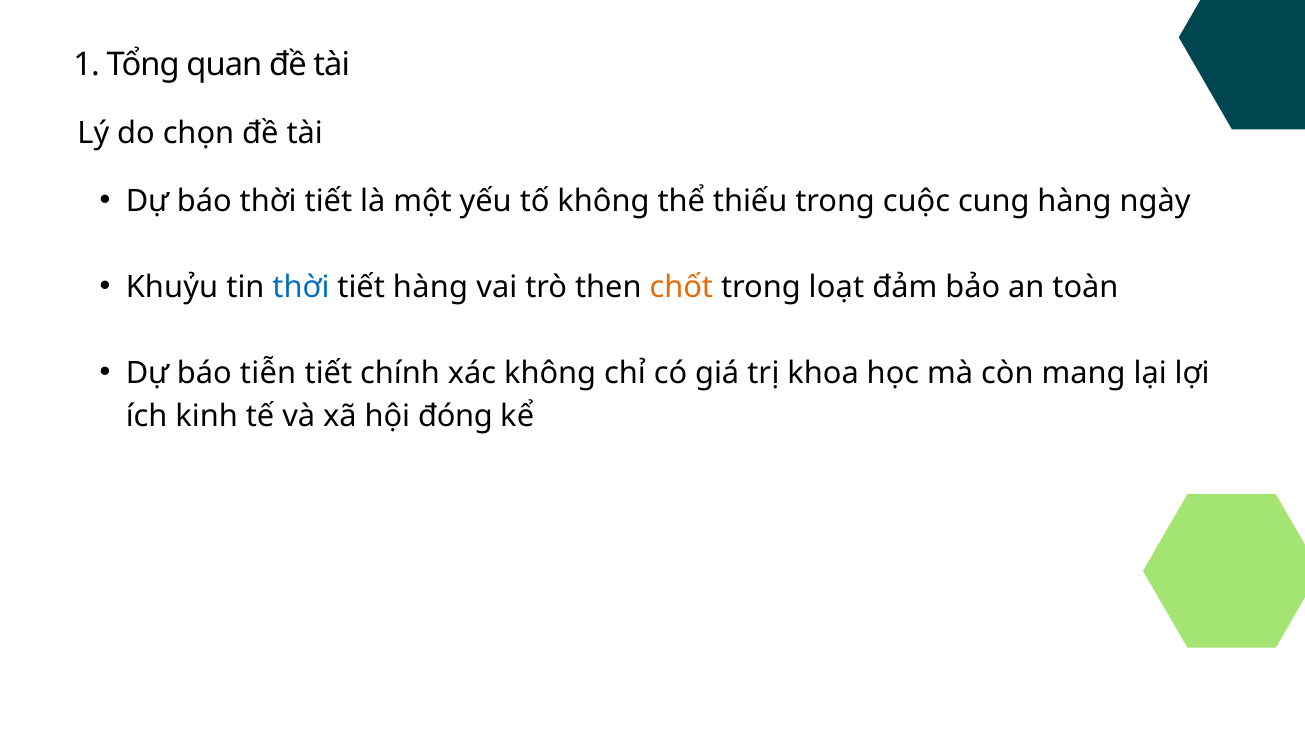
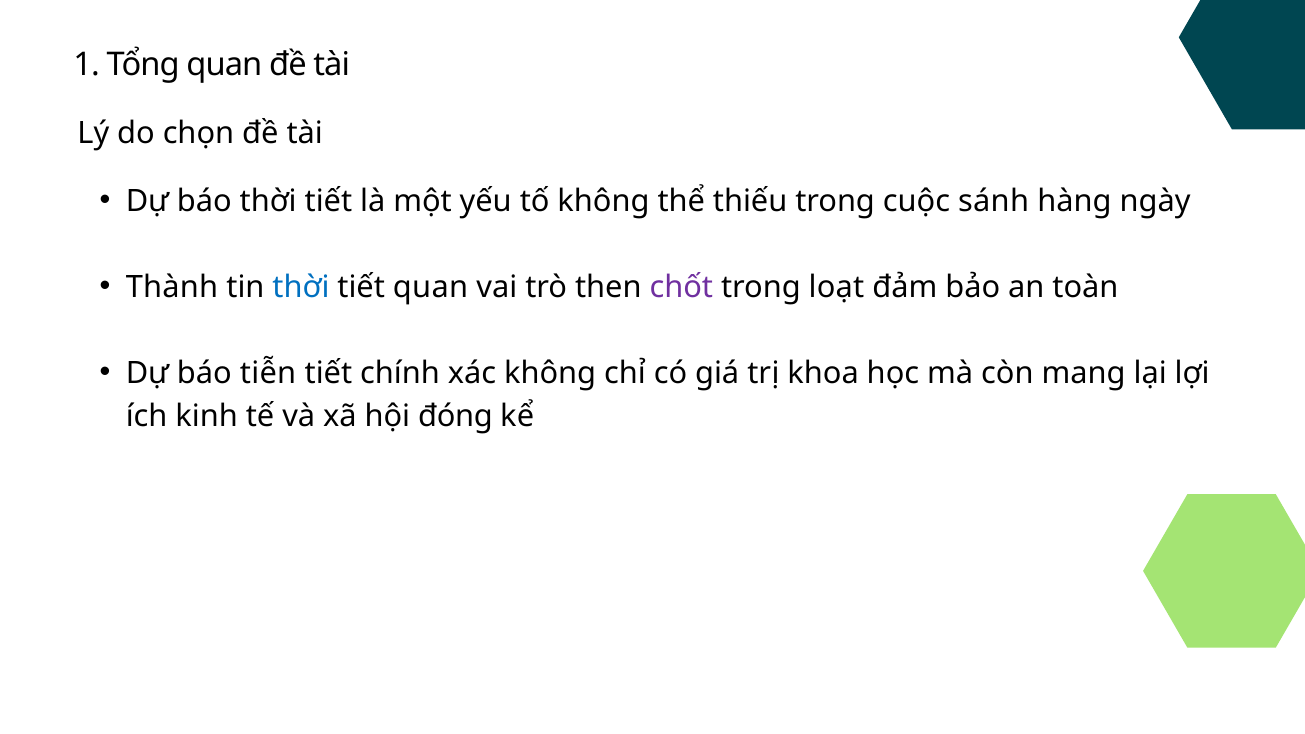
cung: cung -> sánh
Khuỷu: Khuỷu -> Thành
tiết hàng: hàng -> quan
chốt colour: orange -> purple
